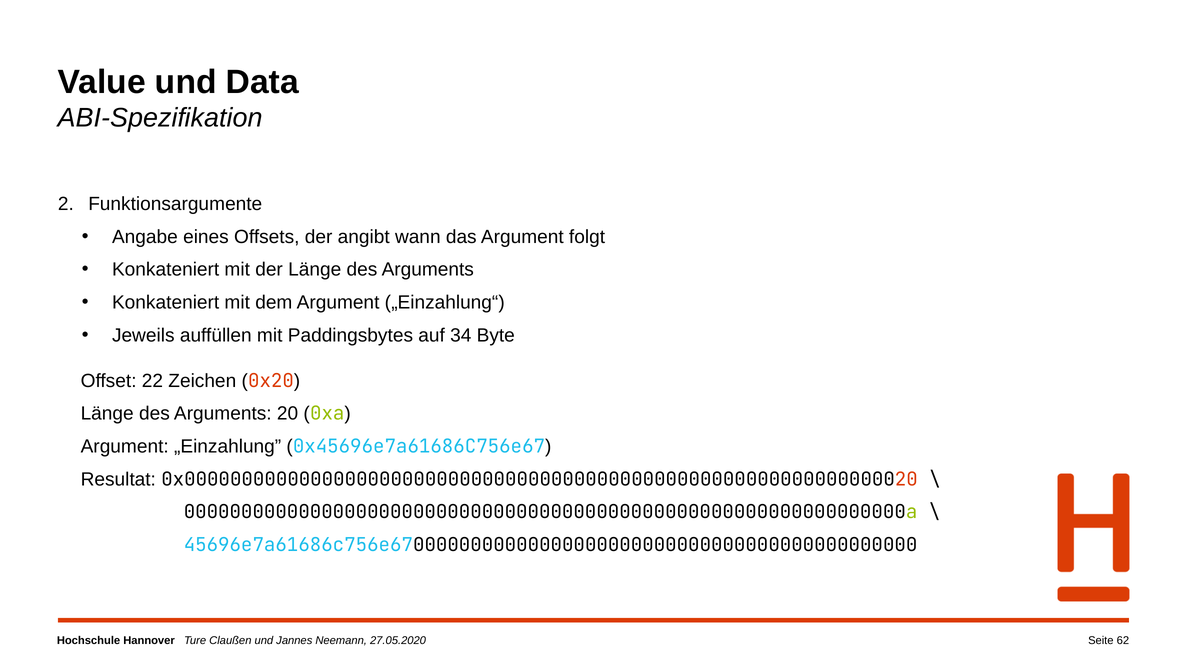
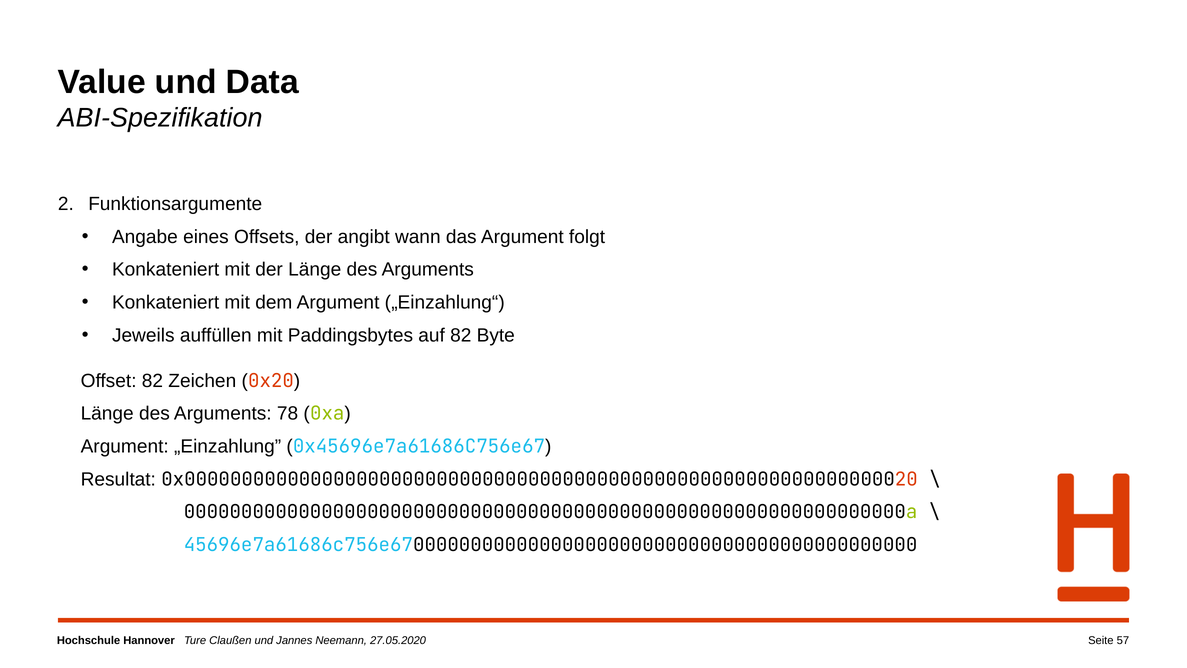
auf 34: 34 -> 82
Offset 22: 22 -> 82
20: 20 -> 78
62: 62 -> 57
